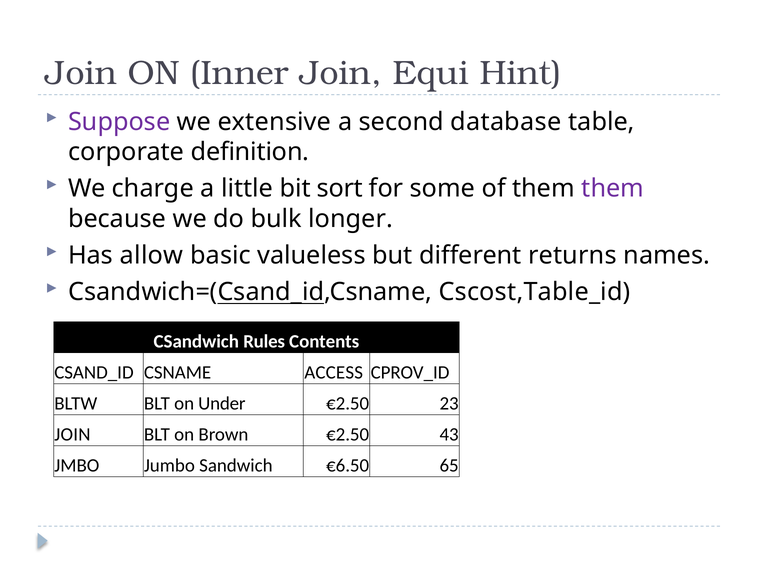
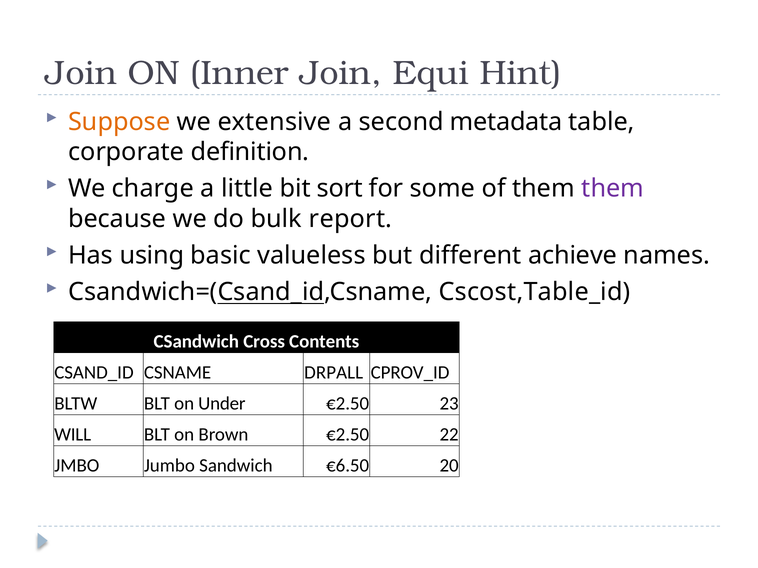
Suppose colour: purple -> orange
database: database -> metadata
longer: longer -> report
allow: allow -> using
returns: returns -> achieve
Rules: Rules -> Cross
ACCESS: ACCESS -> DRPALL
JOIN at (72, 435): JOIN -> WILL
43: 43 -> 22
65: 65 -> 20
